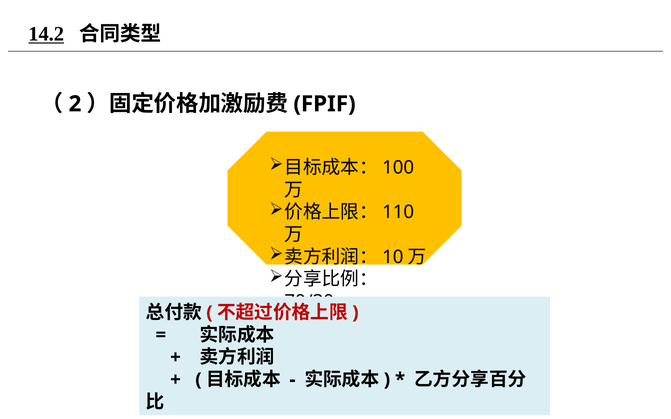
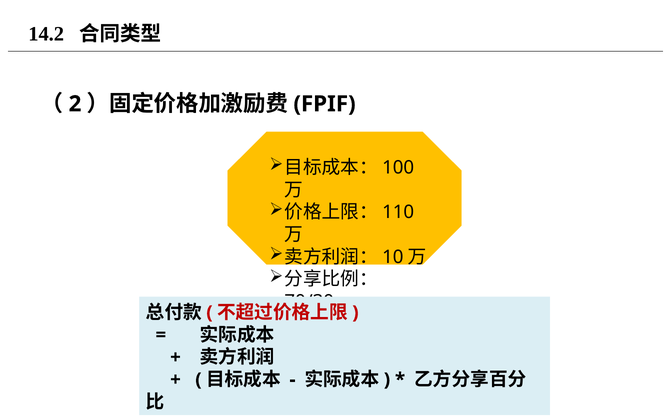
14.2 underline: present -> none
